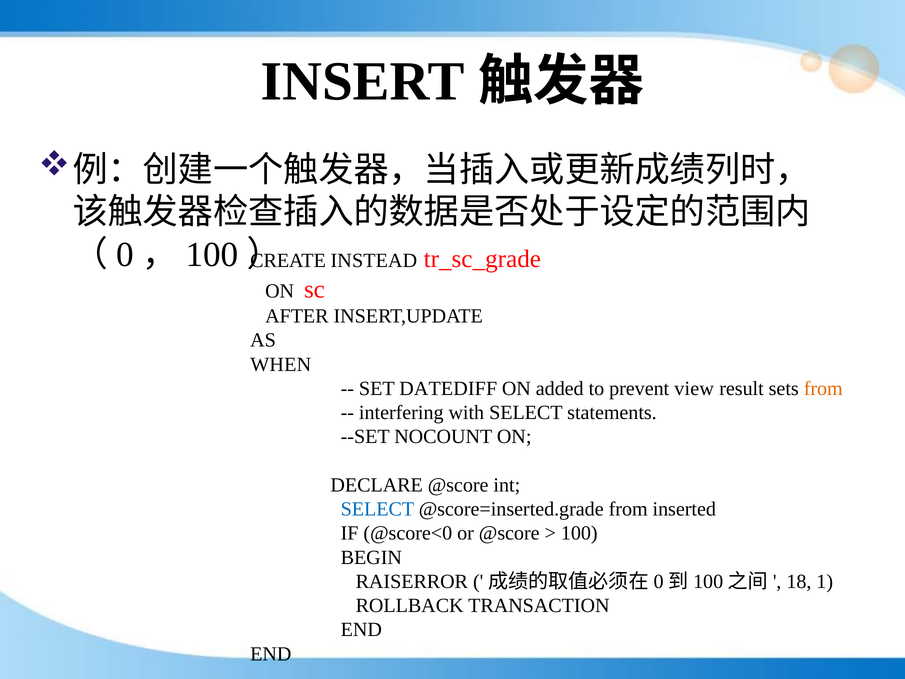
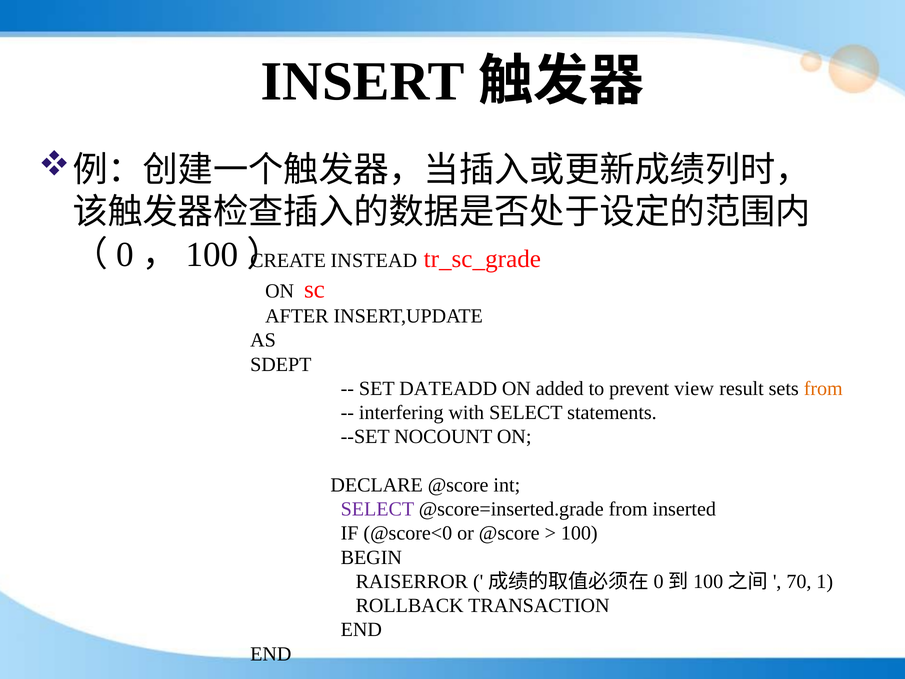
WHEN: WHEN -> SDEPT
DATEDIFF: DATEDIFF -> DATEADD
SELECT at (377, 509) colour: blue -> purple
18: 18 -> 70
